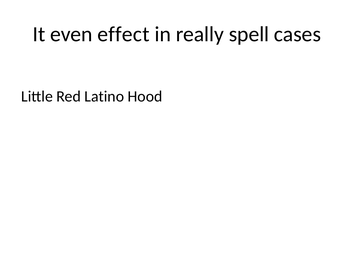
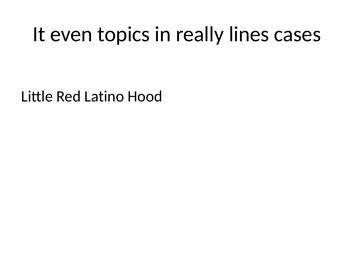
effect: effect -> topics
spell: spell -> lines
